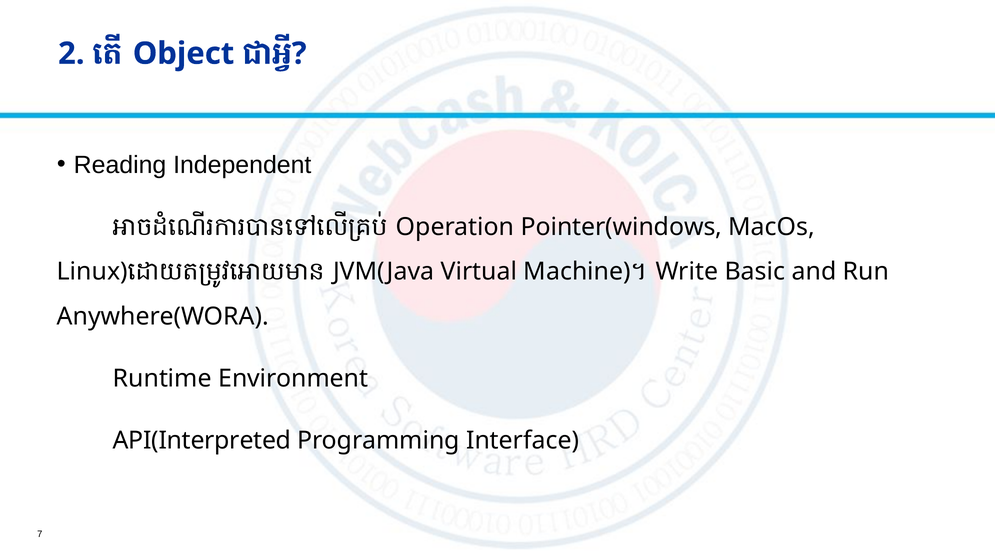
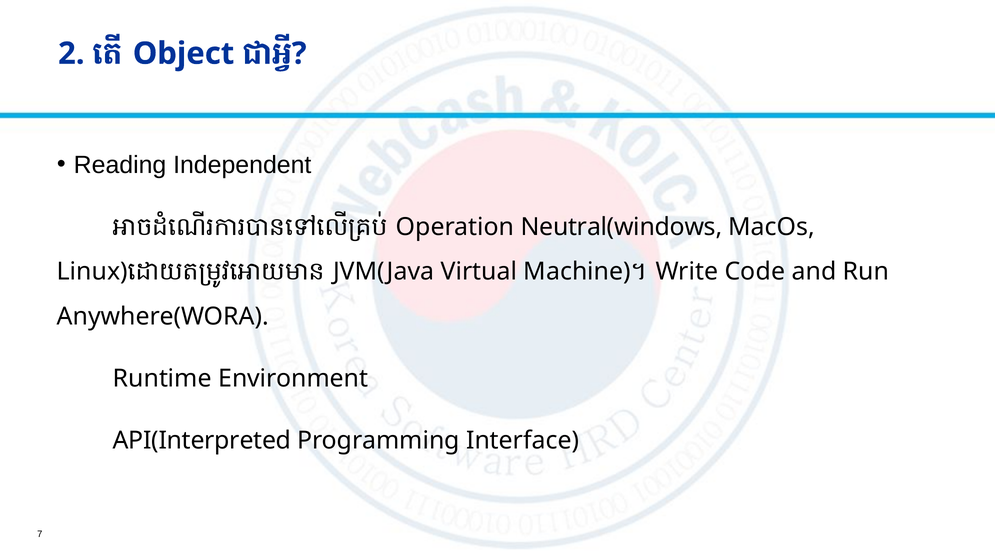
Pointer(windows: Pointer(windows -> Neutral(windows
Basic: Basic -> Code
